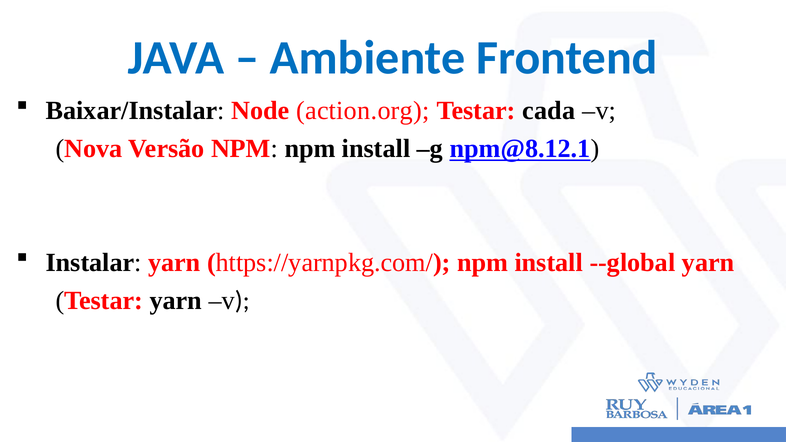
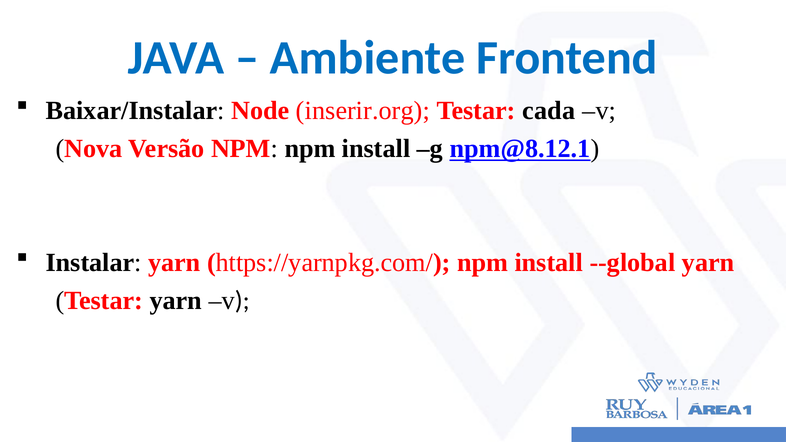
action.org: action.org -> inserir.org
